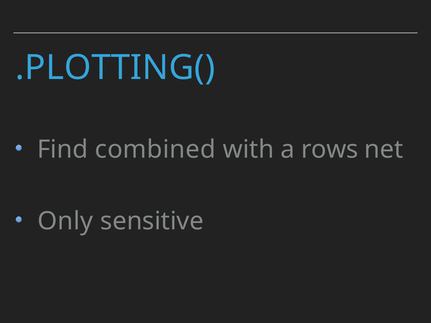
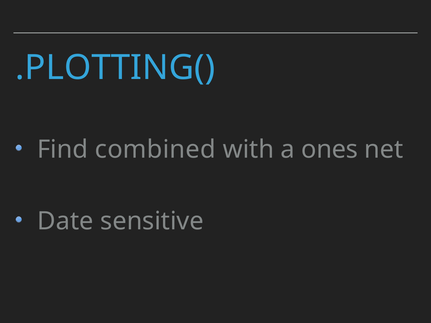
rows: rows -> ones
Only: Only -> Date
